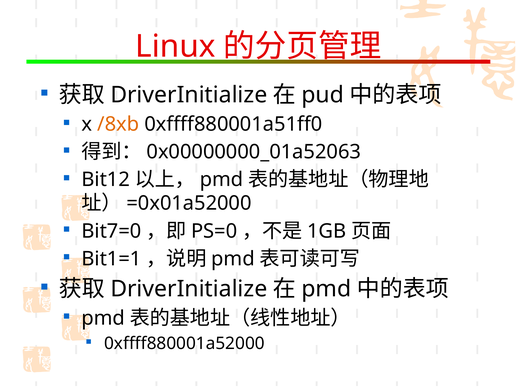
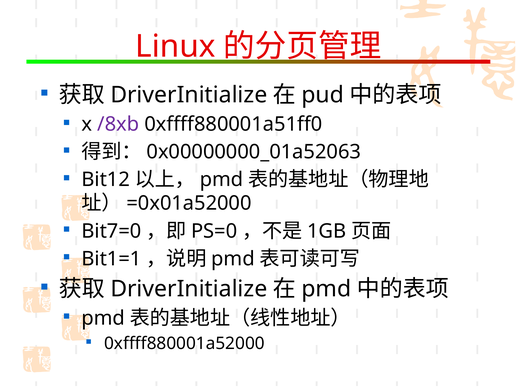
/8xb colour: orange -> purple
